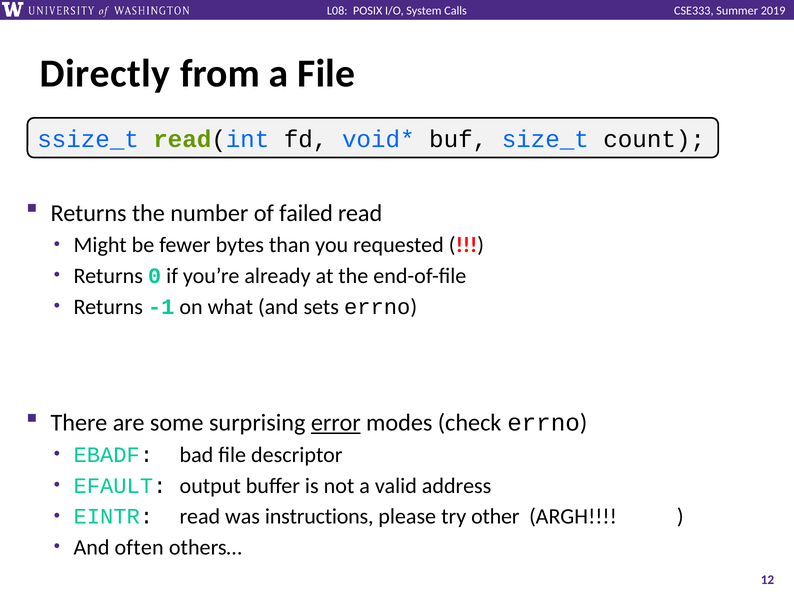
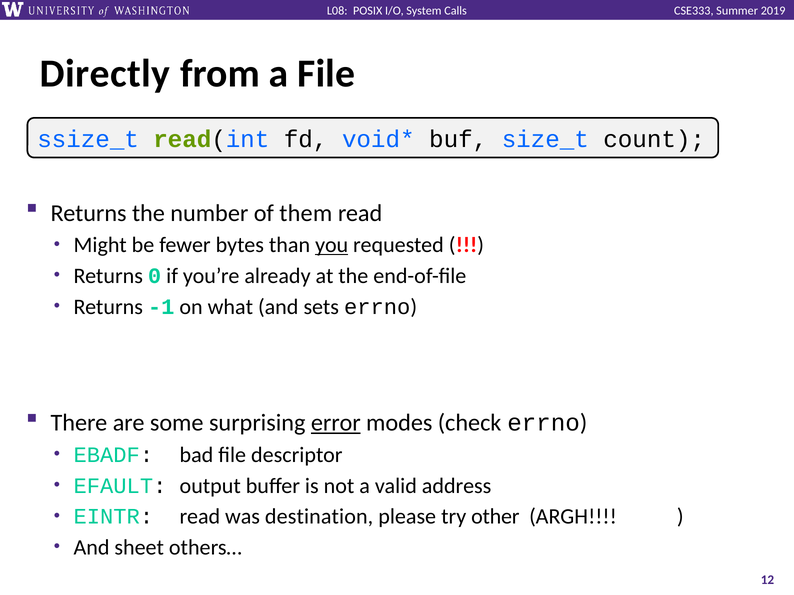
failed: failed -> them
you underline: none -> present
instructions: instructions -> destination
often: often -> sheet
